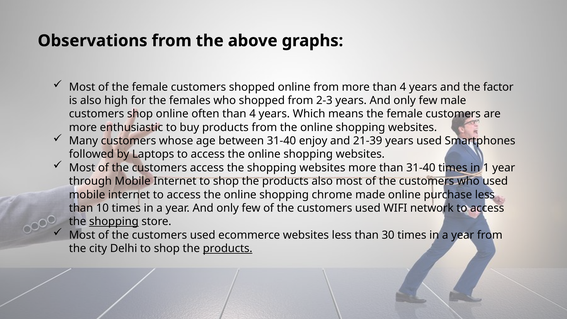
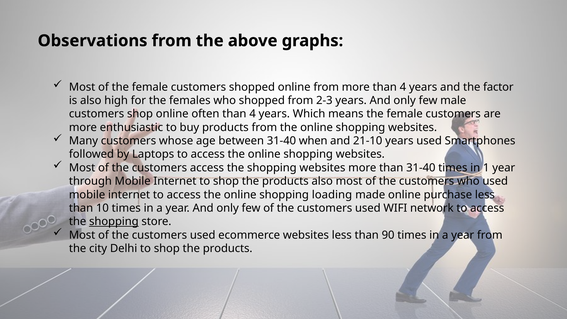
enjoy: enjoy -> when
21-39: 21-39 -> 21-10
chrome: chrome -> loading
30: 30 -> 90
products at (228, 248) underline: present -> none
